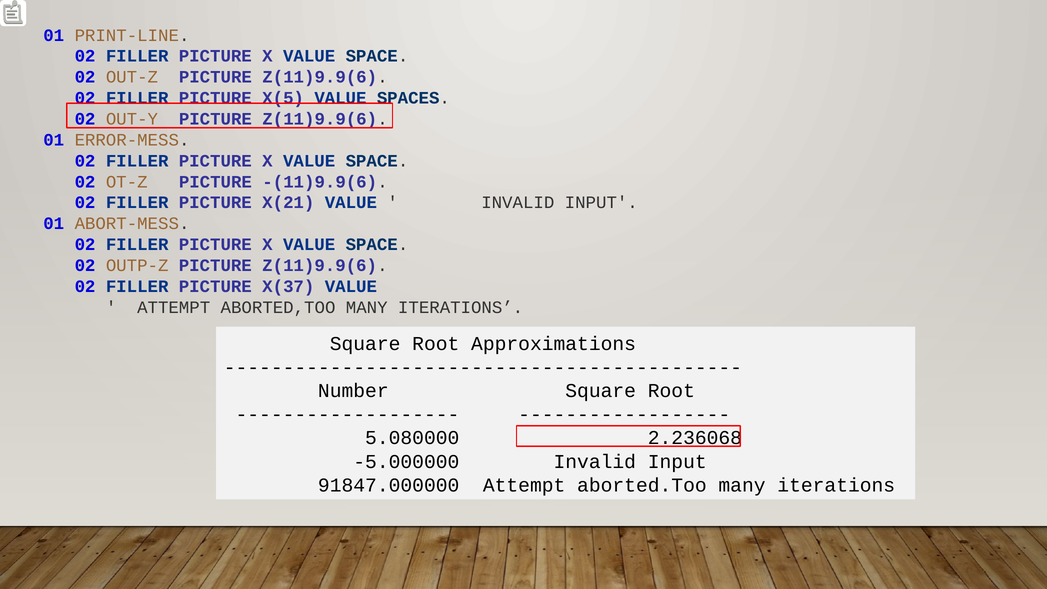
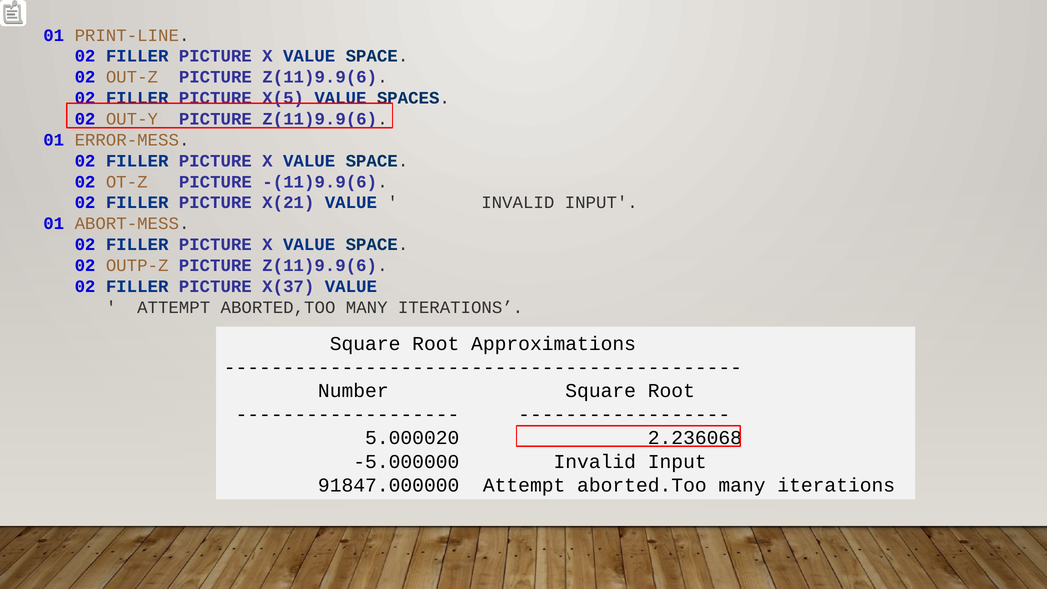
5.080000: 5.080000 -> 5.000020
